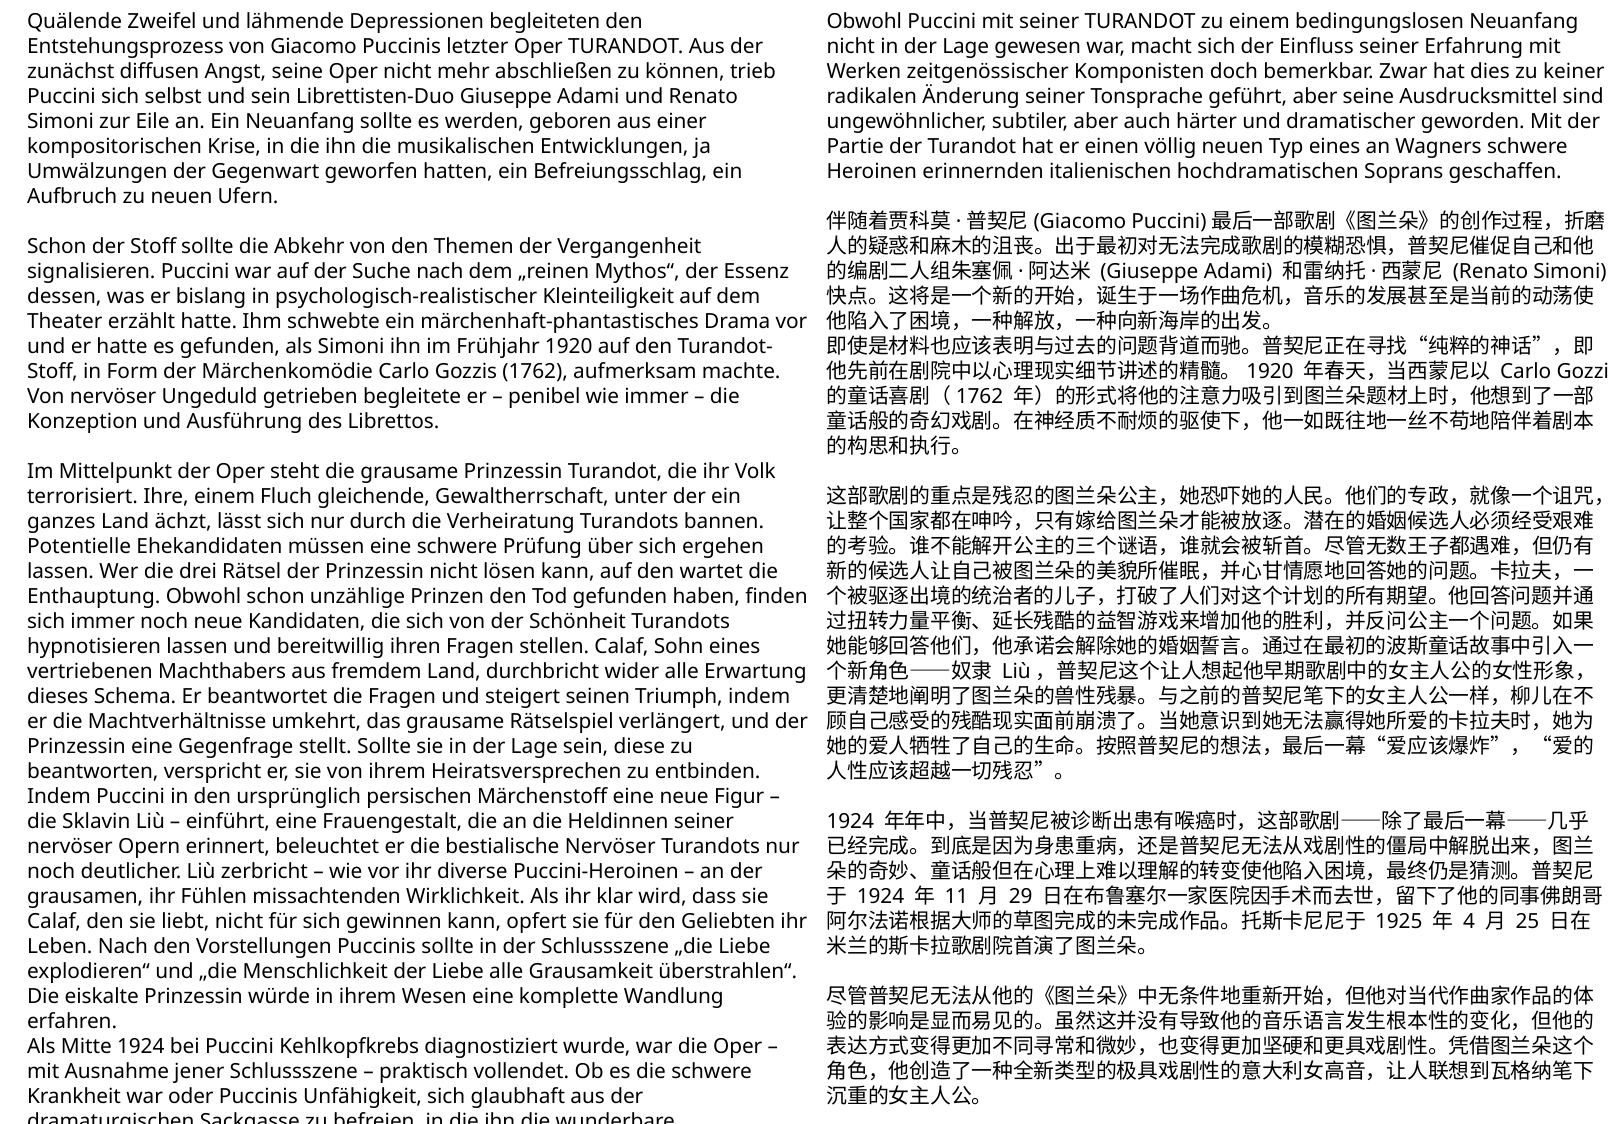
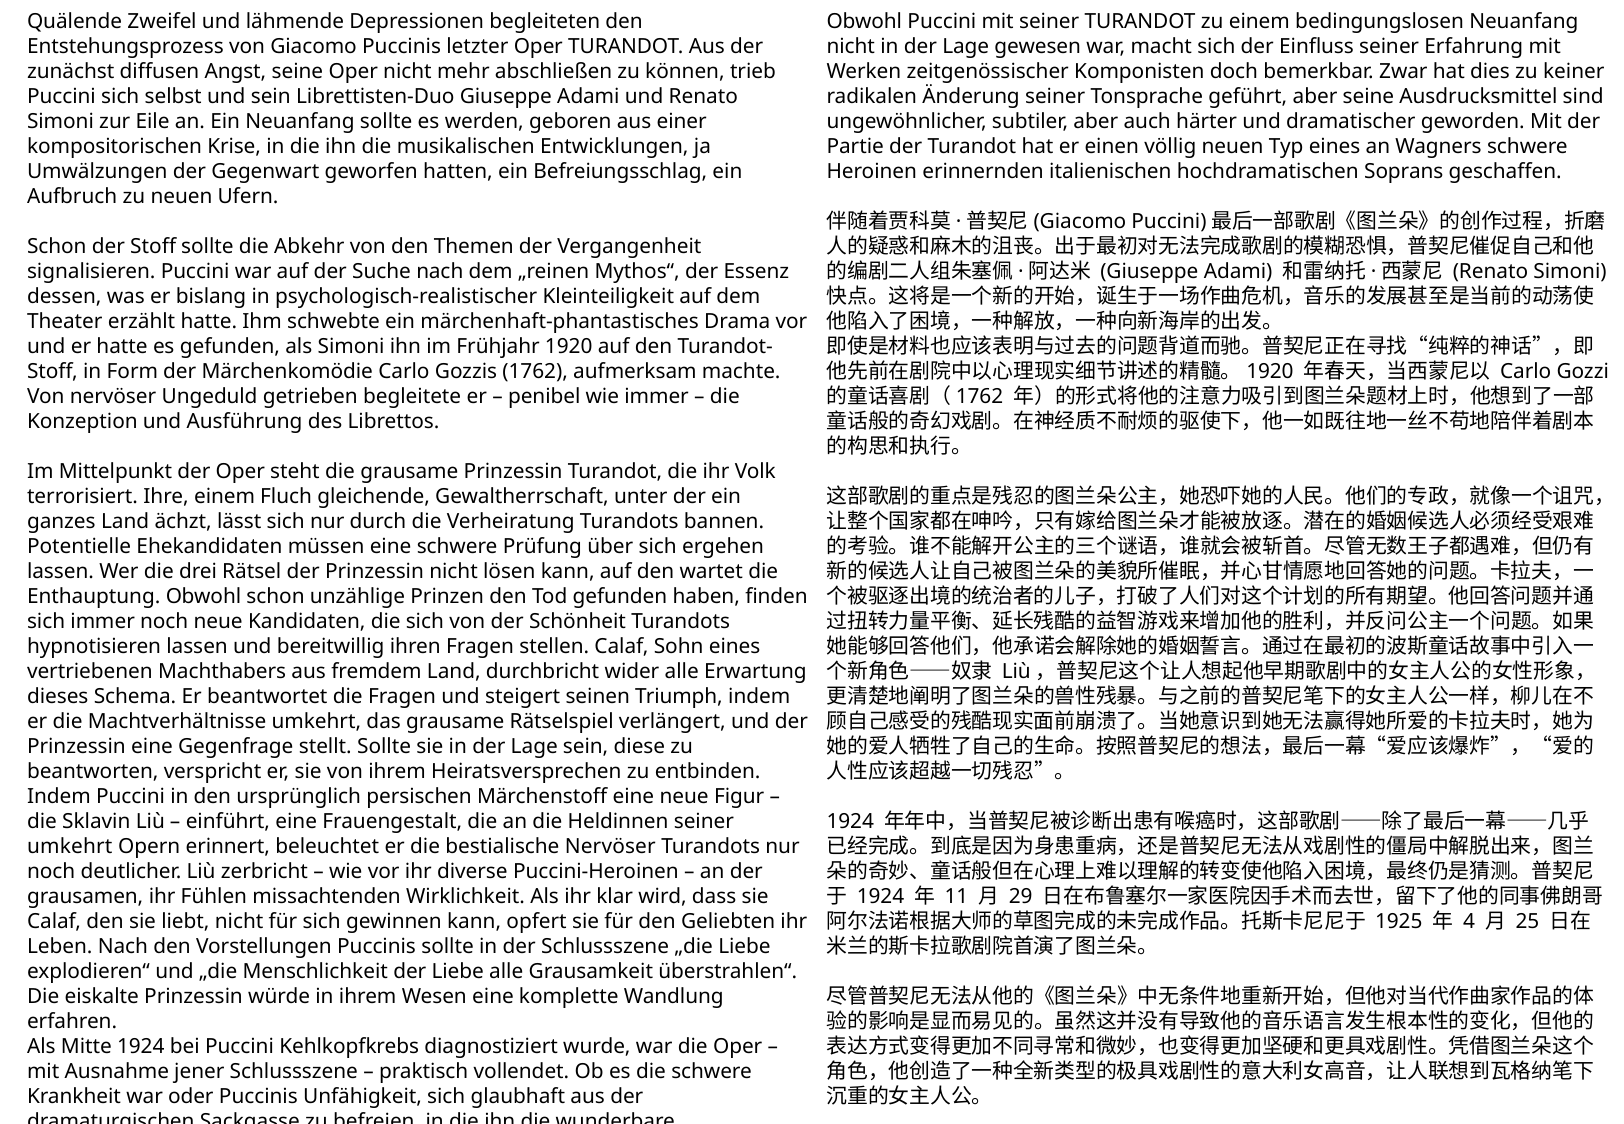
nervöser at (70, 847): nervöser -> umkehrt
